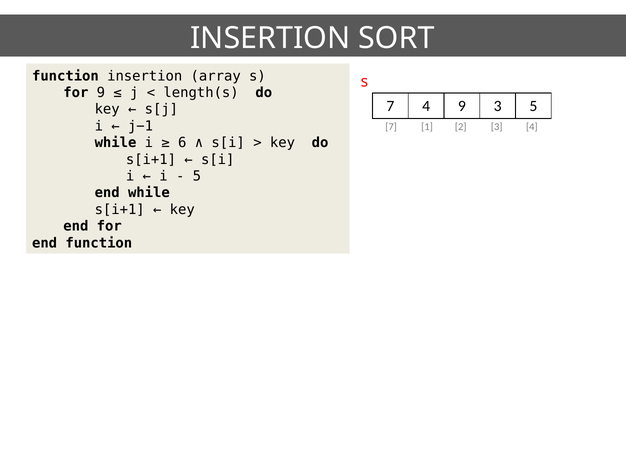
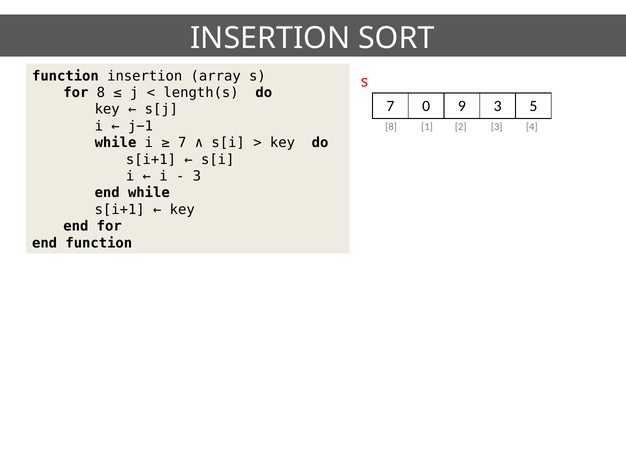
for 9: 9 -> 8
7 4: 4 -> 0
7 at (391, 127): 7 -> 8
6 at (182, 143): 6 -> 7
5 at (197, 176): 5 -> 3
